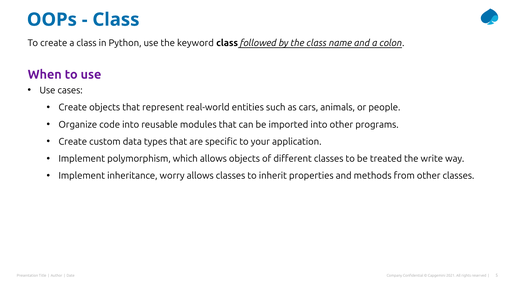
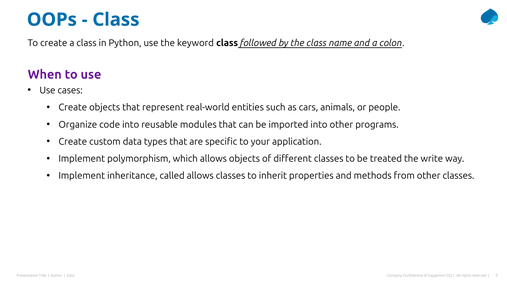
worry: worry -> called
